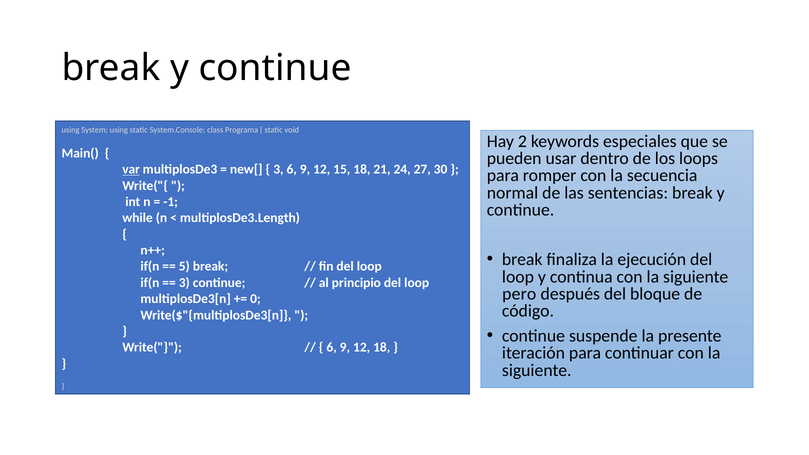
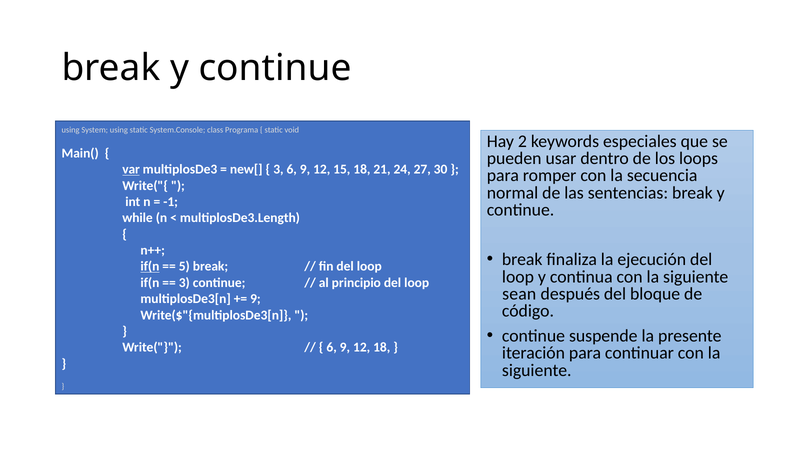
if(n at (150, 267) underline: none -> present
pero: pero -> sean
0 at (255, 299): 0 -> 9
